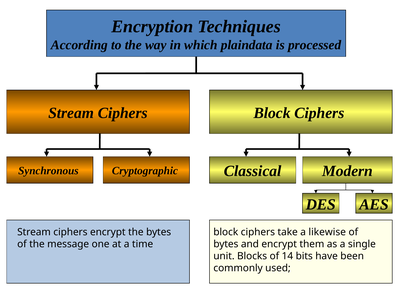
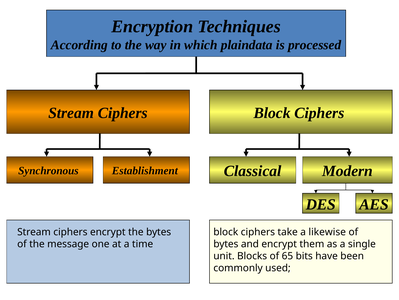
Cryptographic: Cryptographic -> Establishment
14: 14 -> 65
